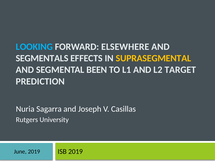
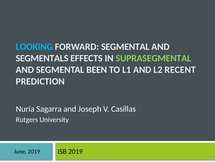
FORWARD ELSEWHERE: ELSEWHERE -> SEGMENTAL
SUPRASEGMENTAL colour: yellow -> light green
TARGET: TARGET -> RECENT
